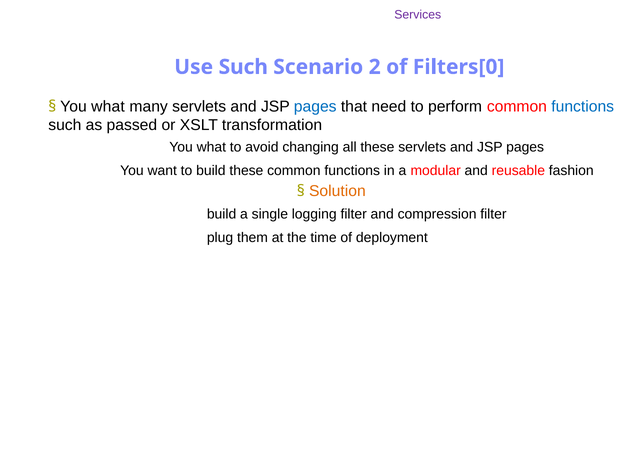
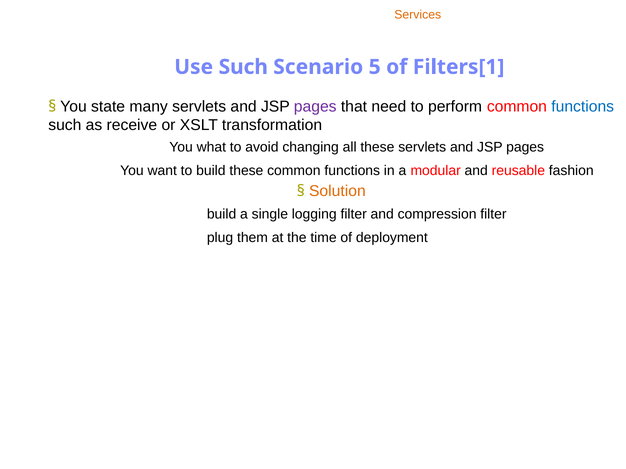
Services colour: purple -> orange
2: 2 -> 5
Filters[0: Filters[0 -> Filters[1
what at (108, 107): what -> state
pages at (315, 107) colour: blue -> purple
passed: passed -> receive
